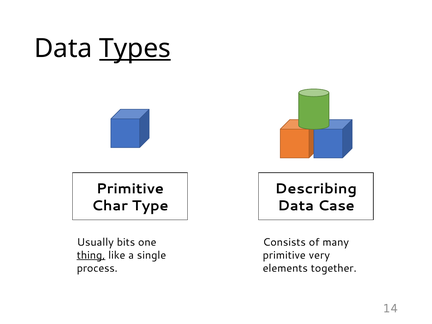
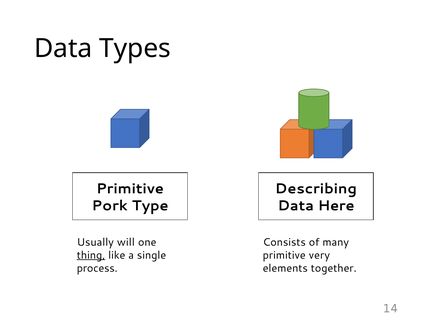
Types underline: present -> none
Char: Char -> Pork
Case: Case -> Here
bits: bits -> will
